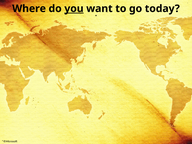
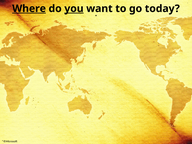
Where underline: none -> present
